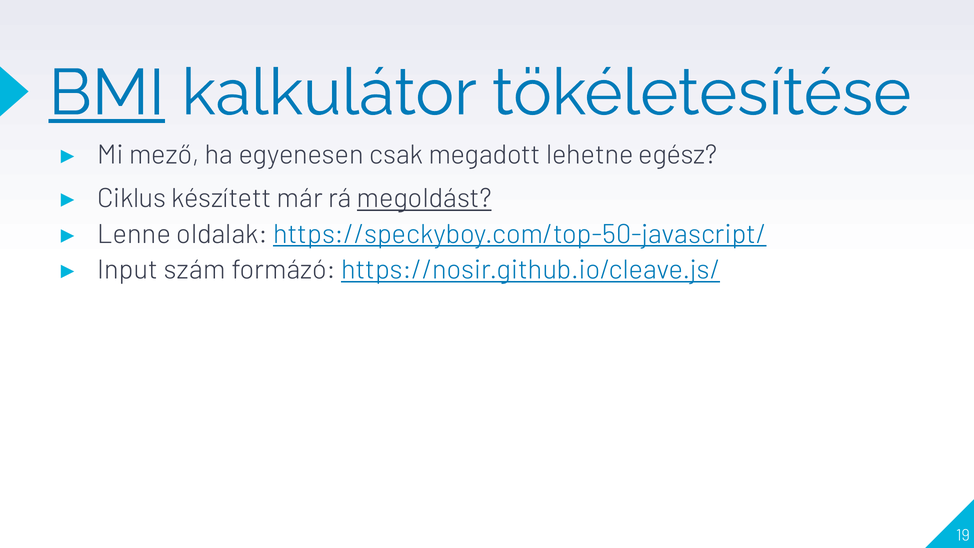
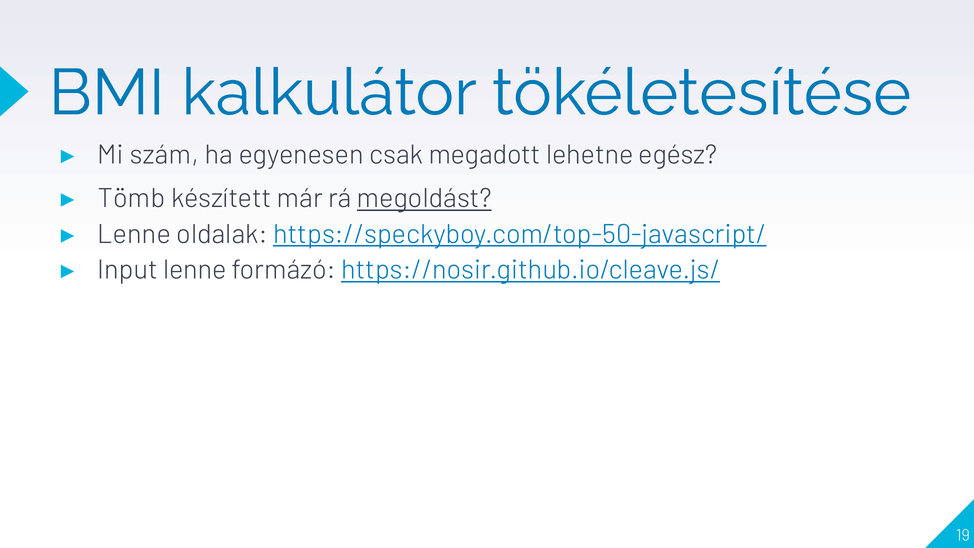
BMI underline: present -> none
mező: mező -> szám
Ciklus: Ciklus -> Tömb
Input szám: szám -> lenne
